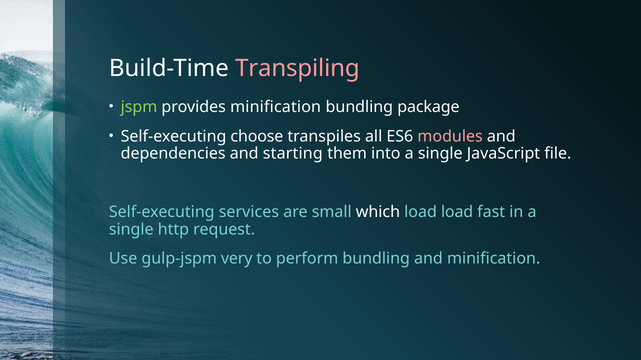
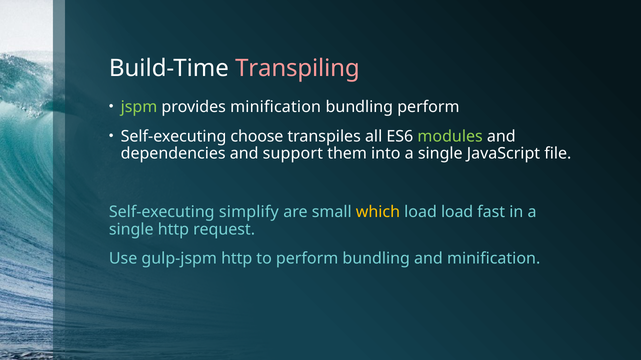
bundling package: package -> perform
modules colour: pink -> light green
starting: starting -> support
services: services -> simplify
which colour: white -> yellow
gulp-jspm very: very -> http
